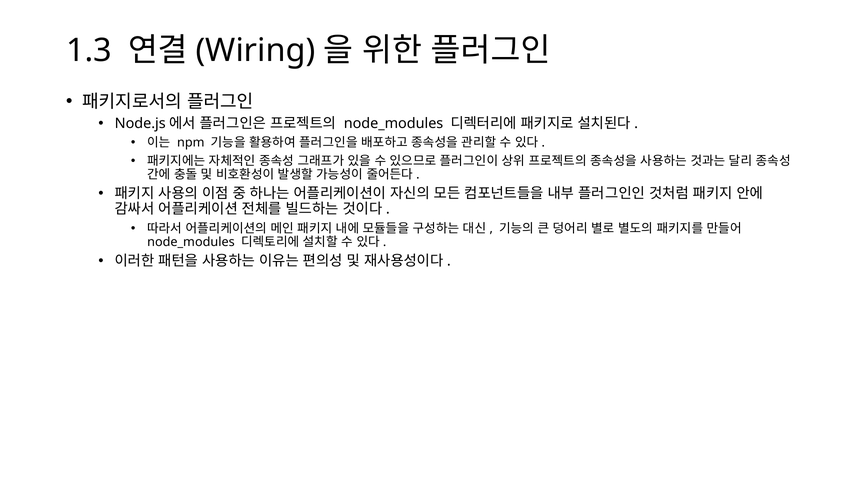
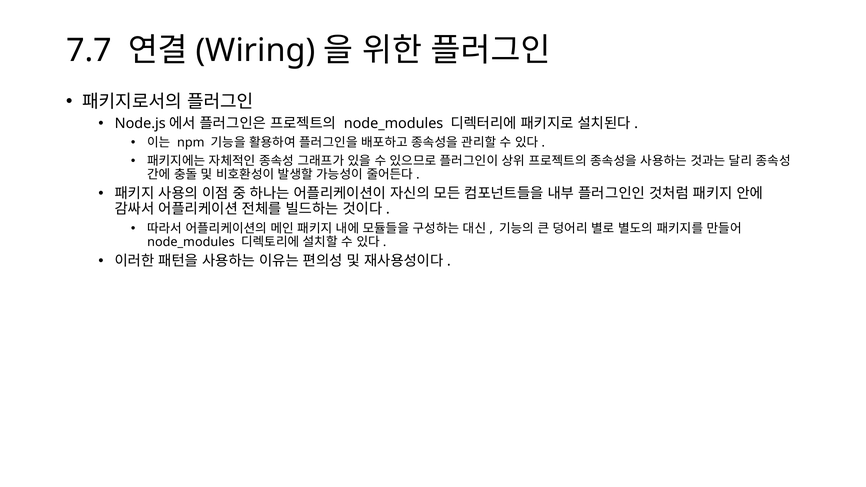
1.3: 1.3 -> 7.7
